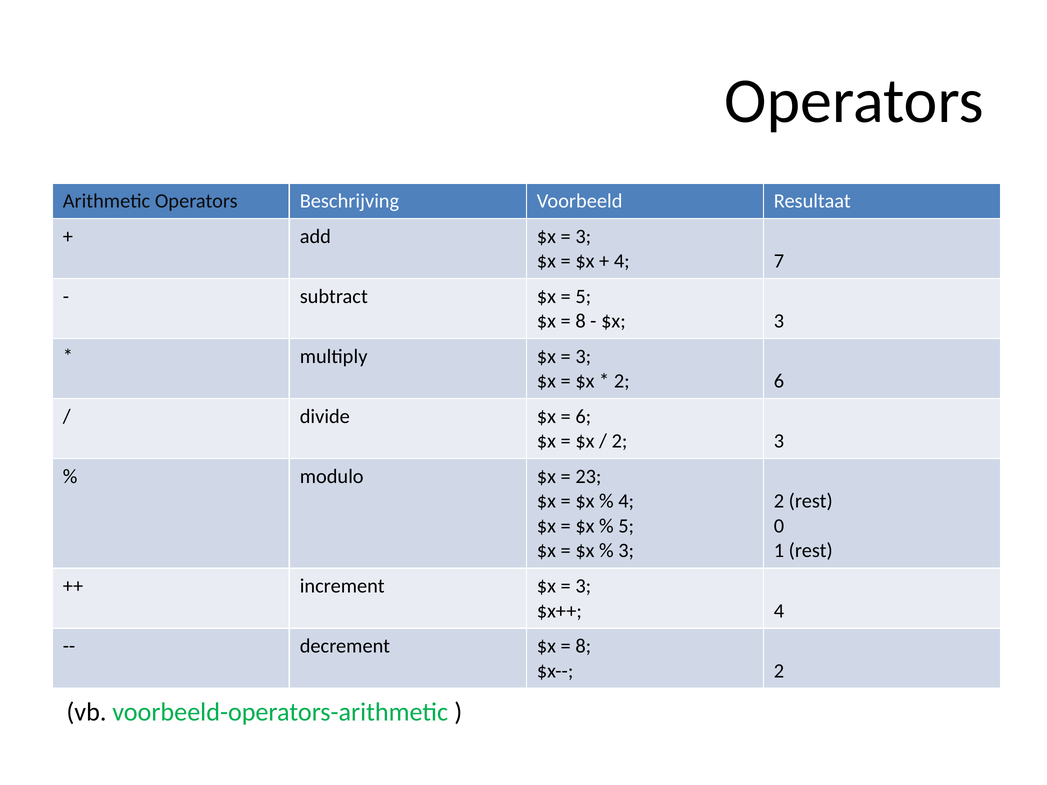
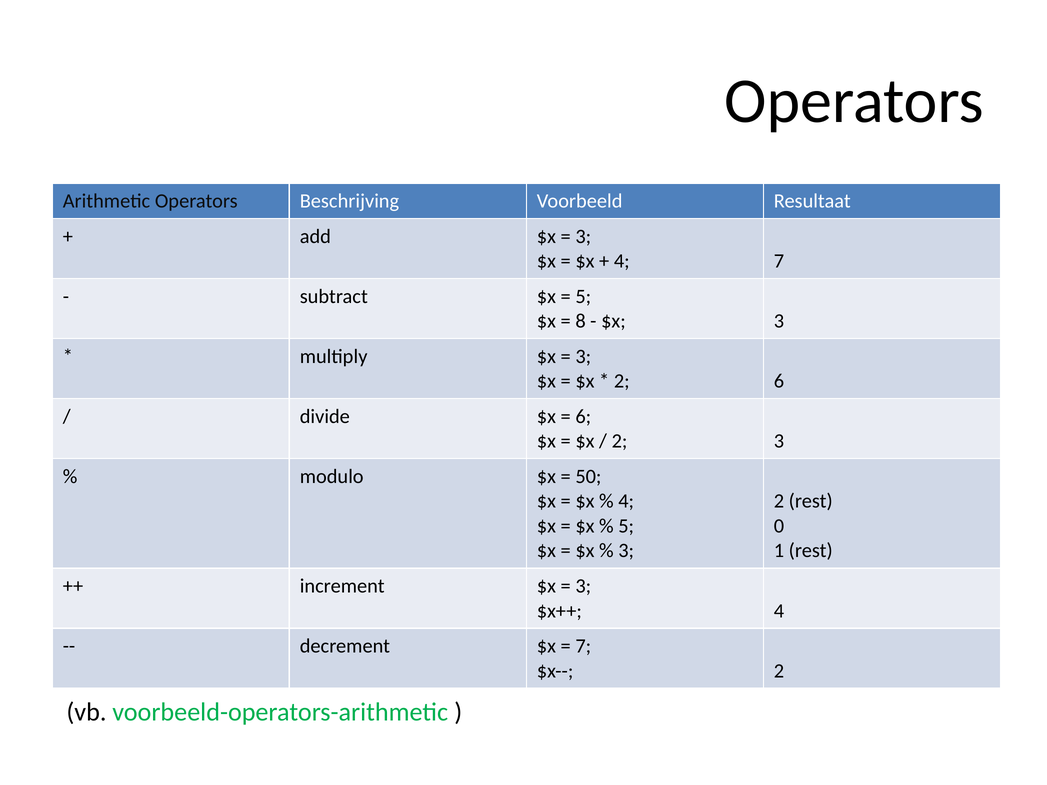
23: 23 -> 50
8 at (583, 646): 8 -> 7
